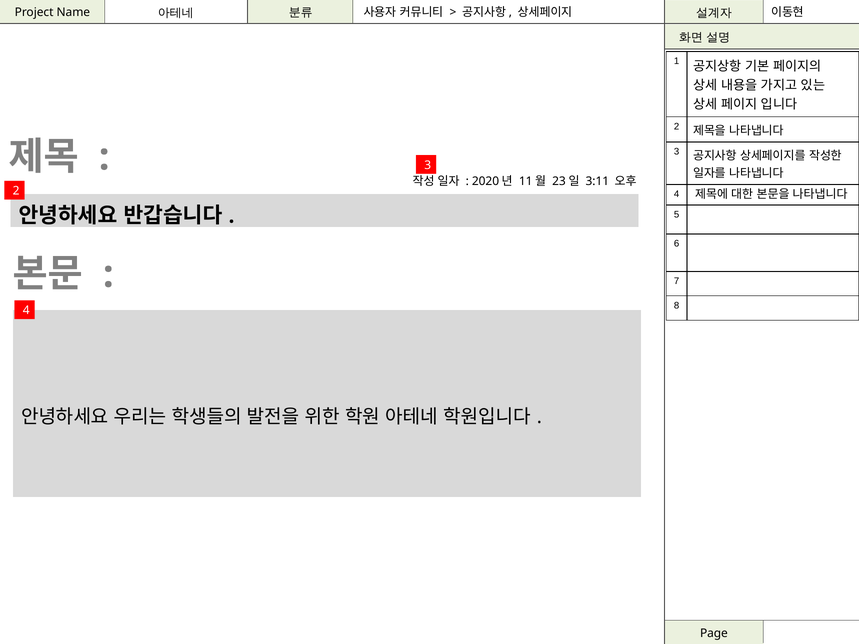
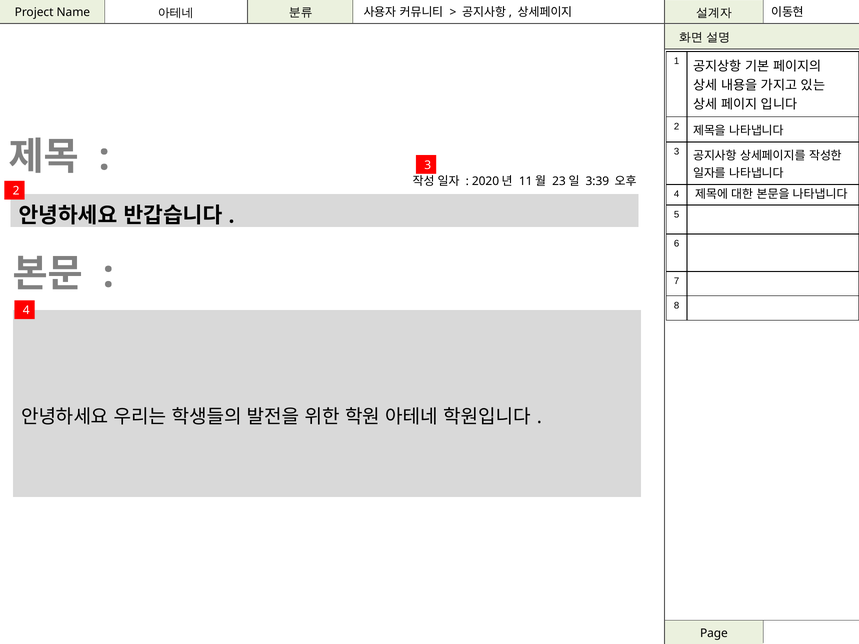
3:11: 3:11 -> 3:39
